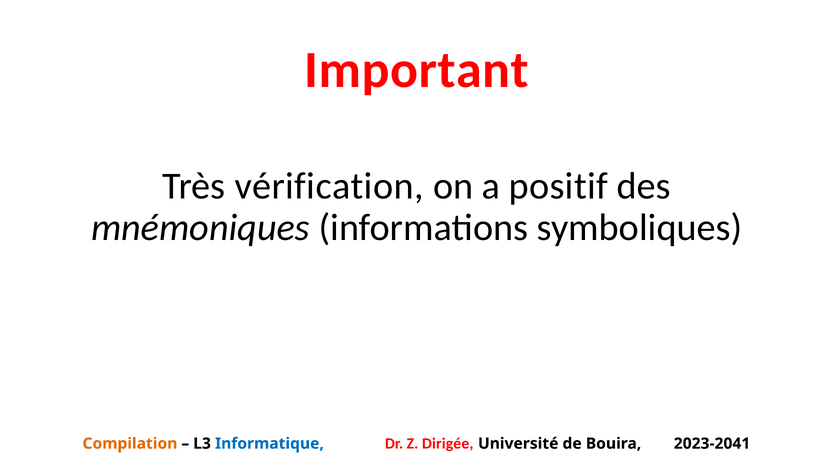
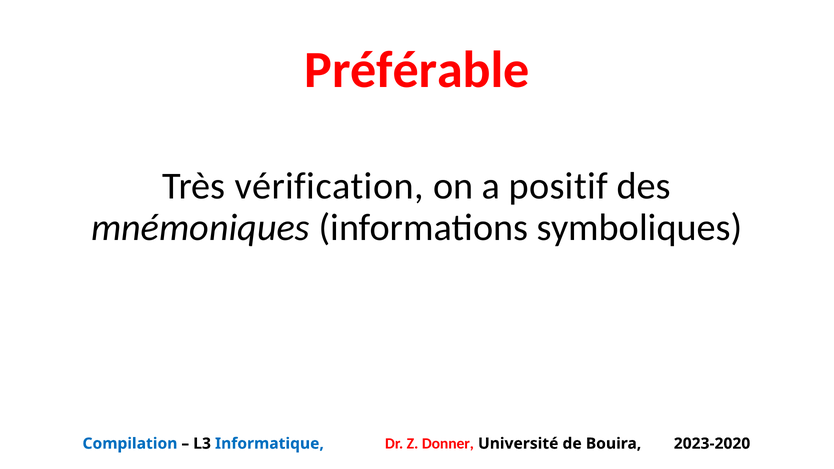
Important: Important -> Préférable
Compilation colour: orange -> blue
Dirigée: Dirigée -> Donner
2023-2041: 2023-2041 -> 2023-2020
